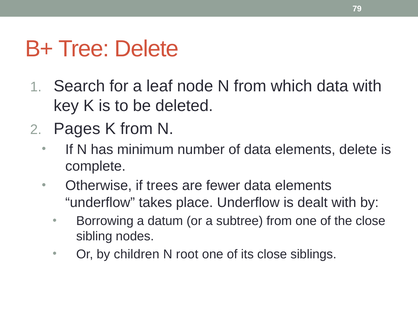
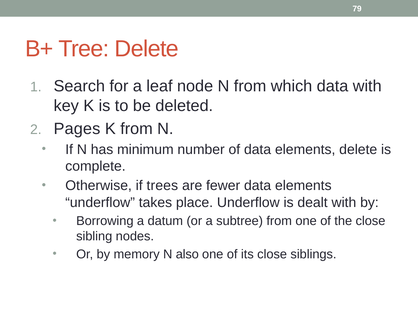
children: children -> memory
root: root -> also
